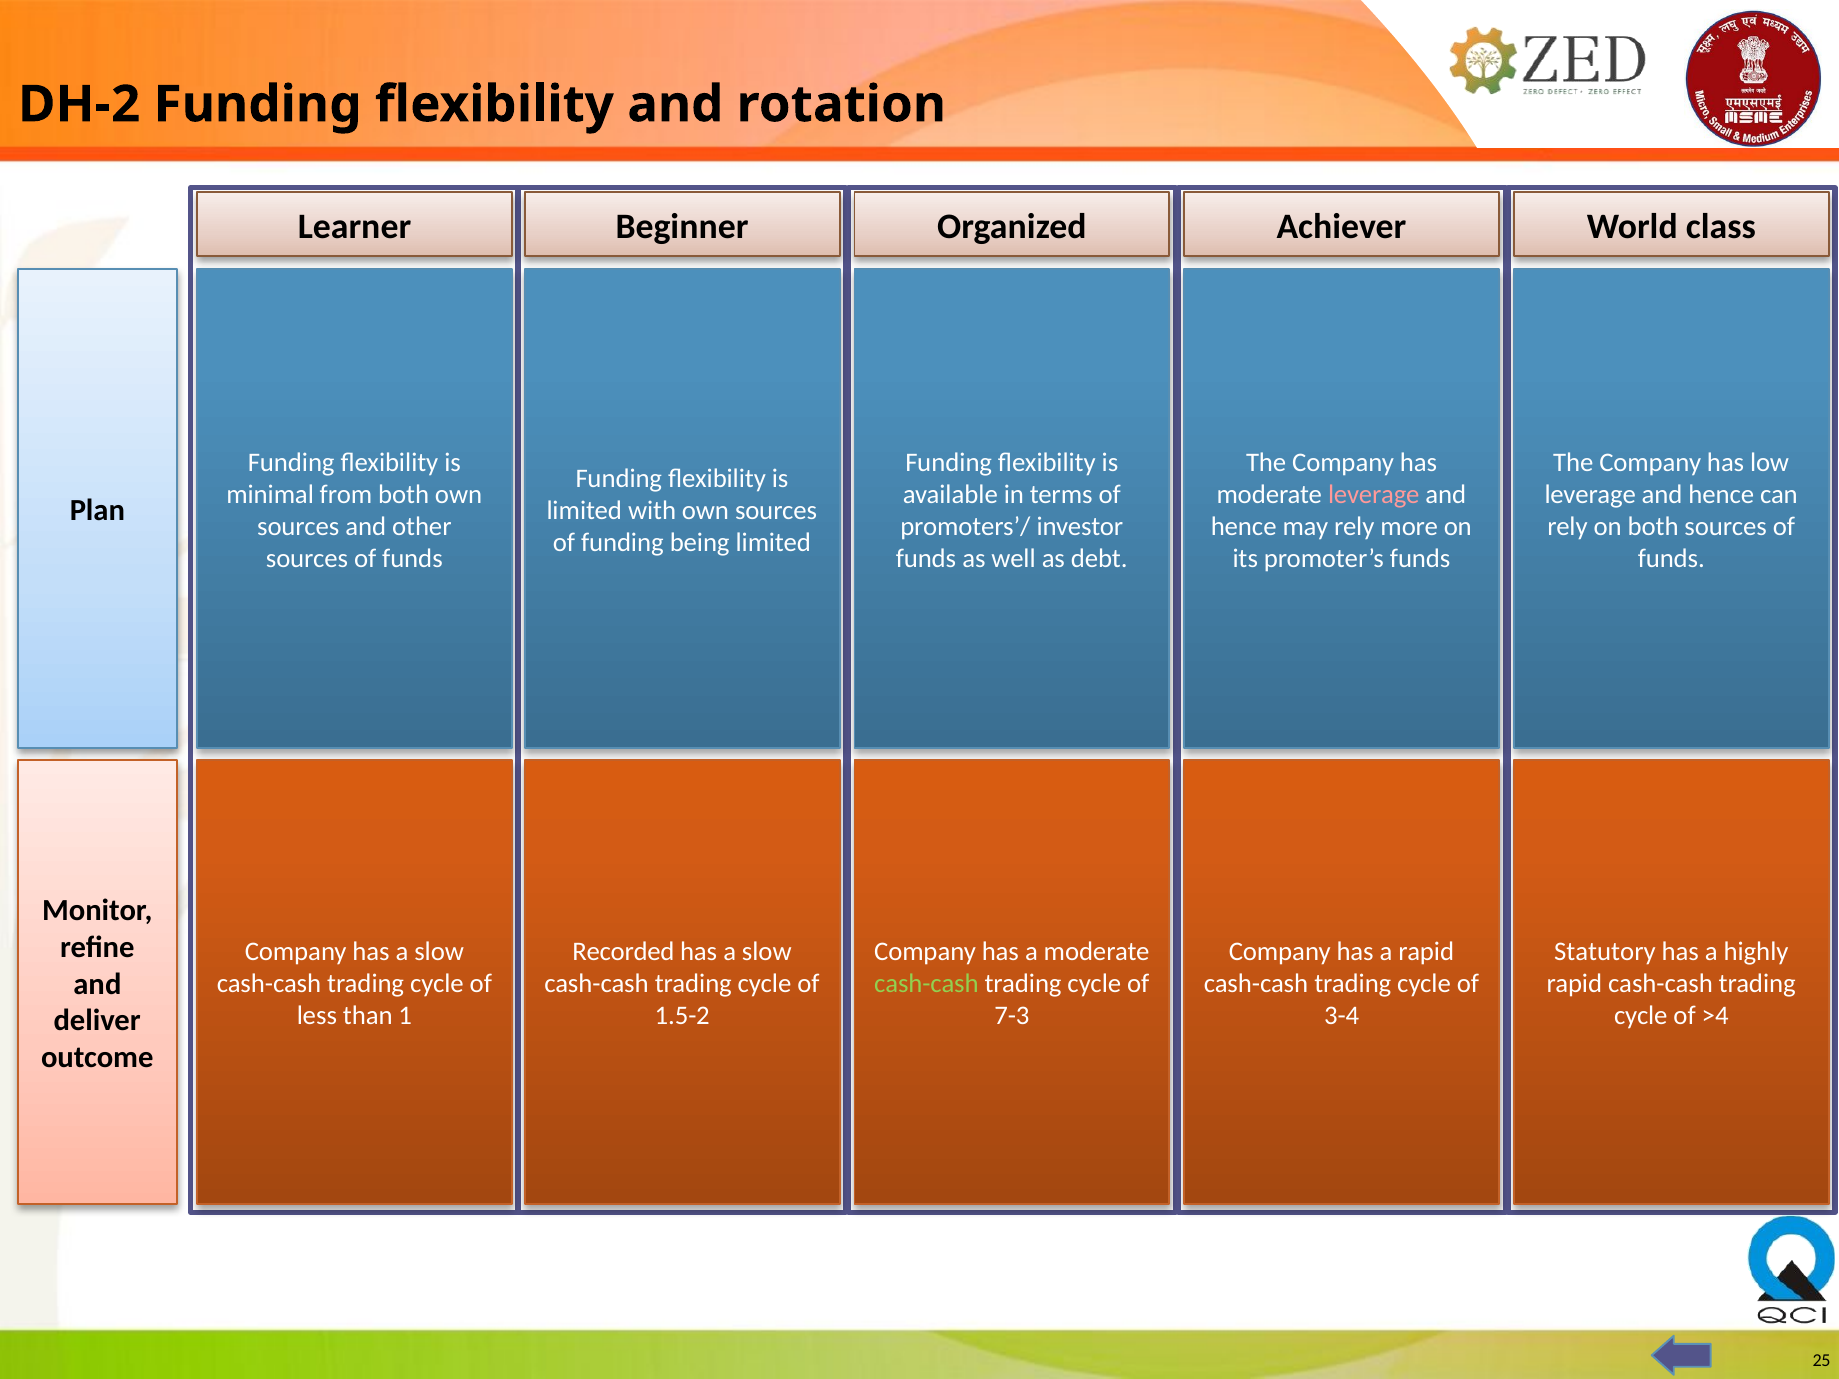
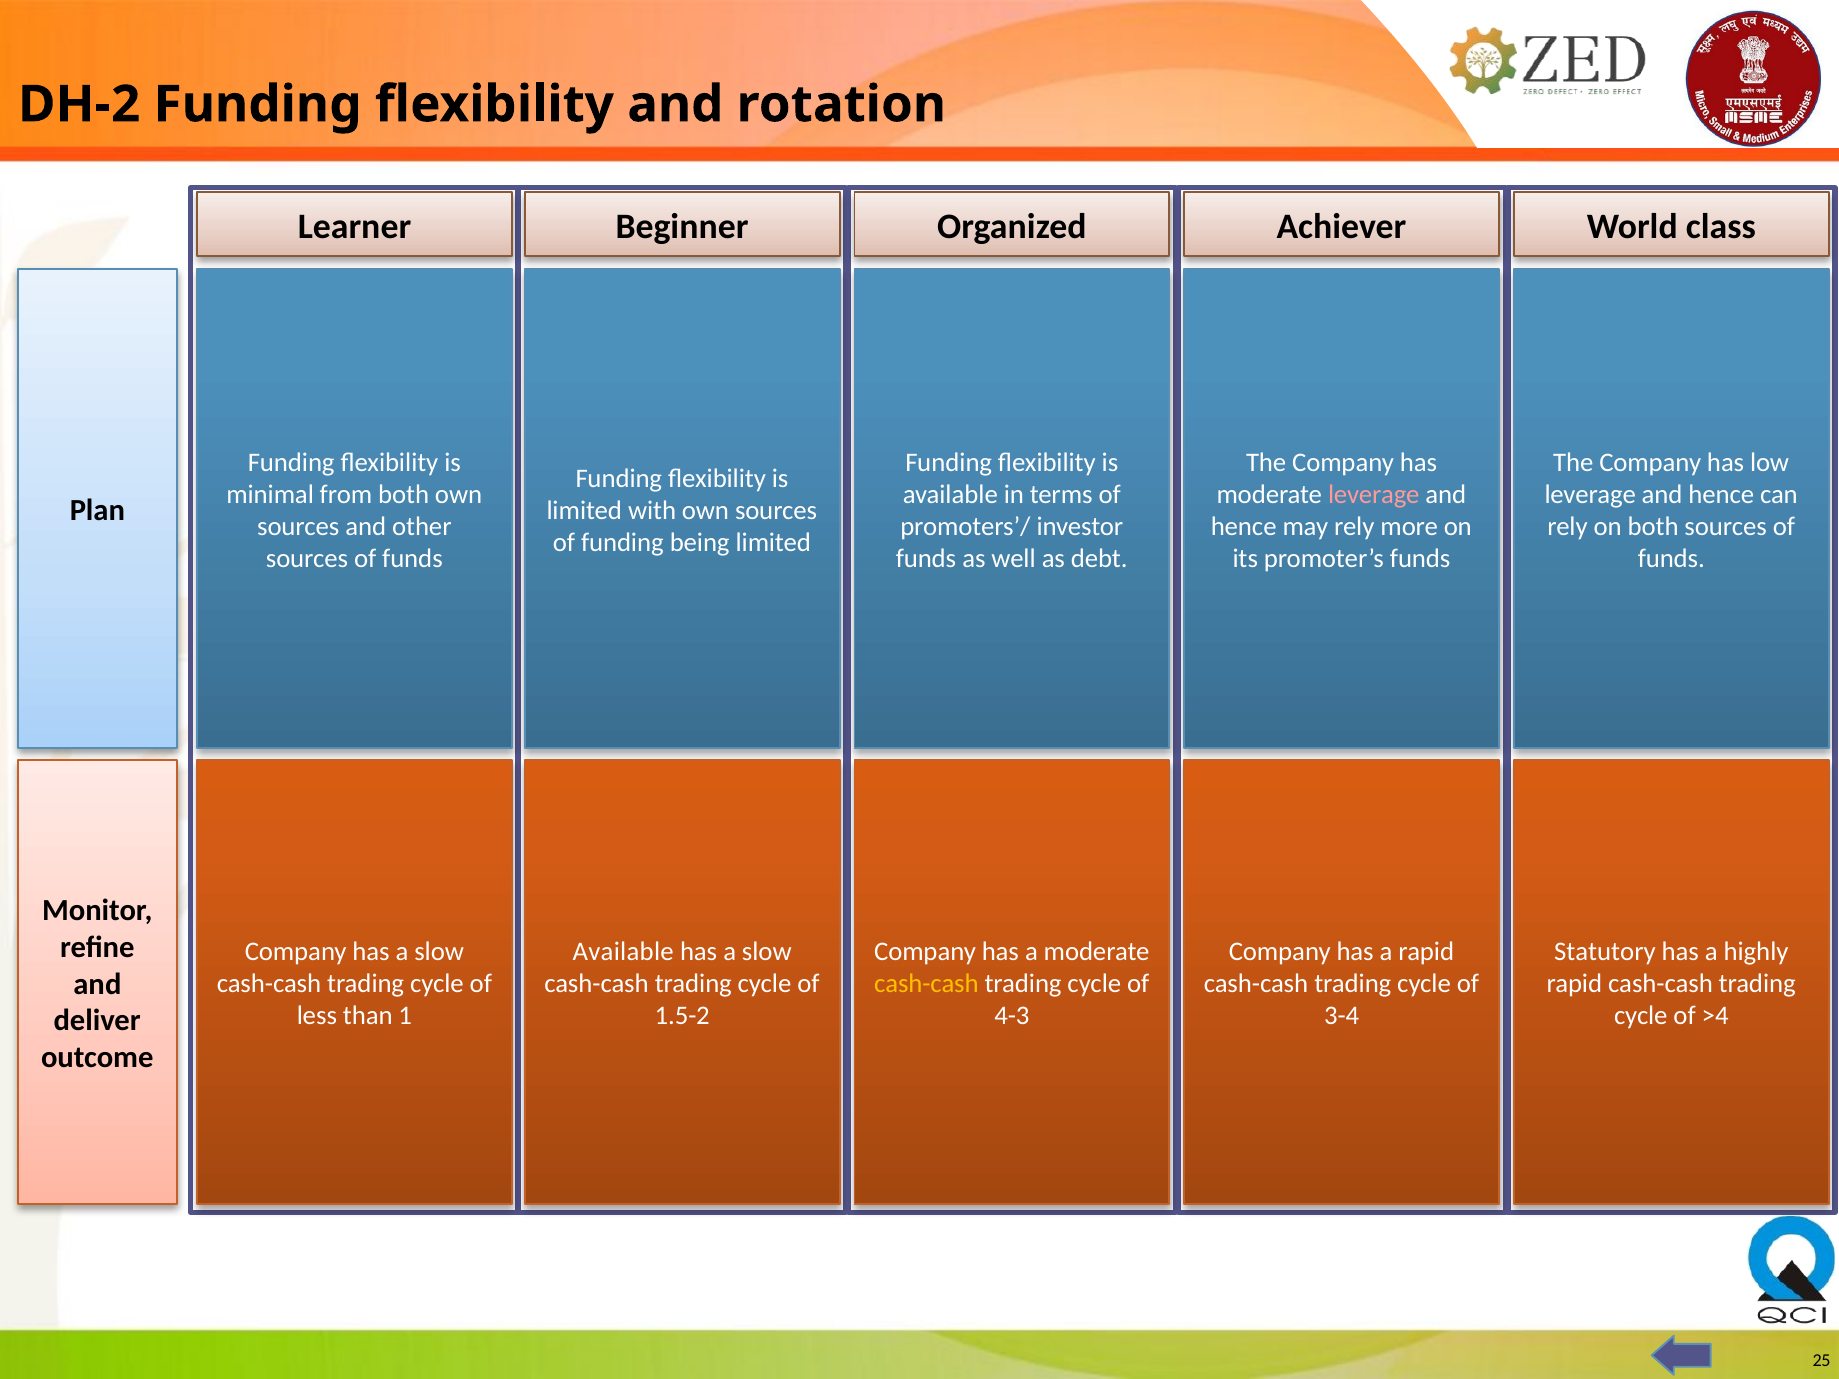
Recorded at (623, 952): Recorded -> Available
cash-cash at (926, 984) colour: light green -> yellow
7-3: 7-3 -> 4-3
